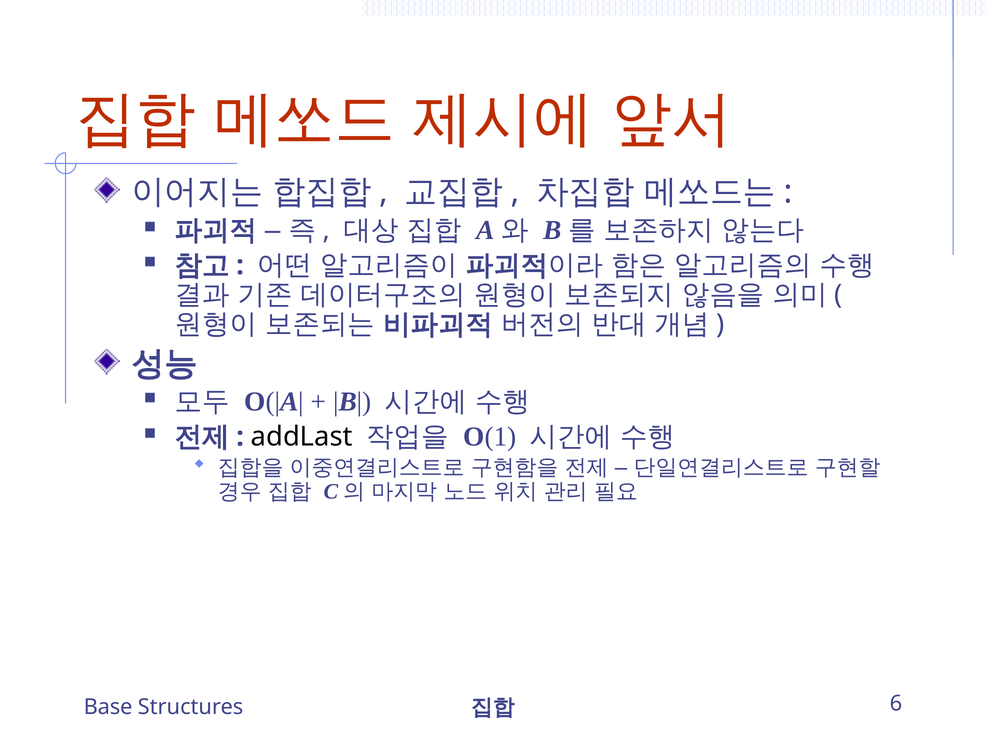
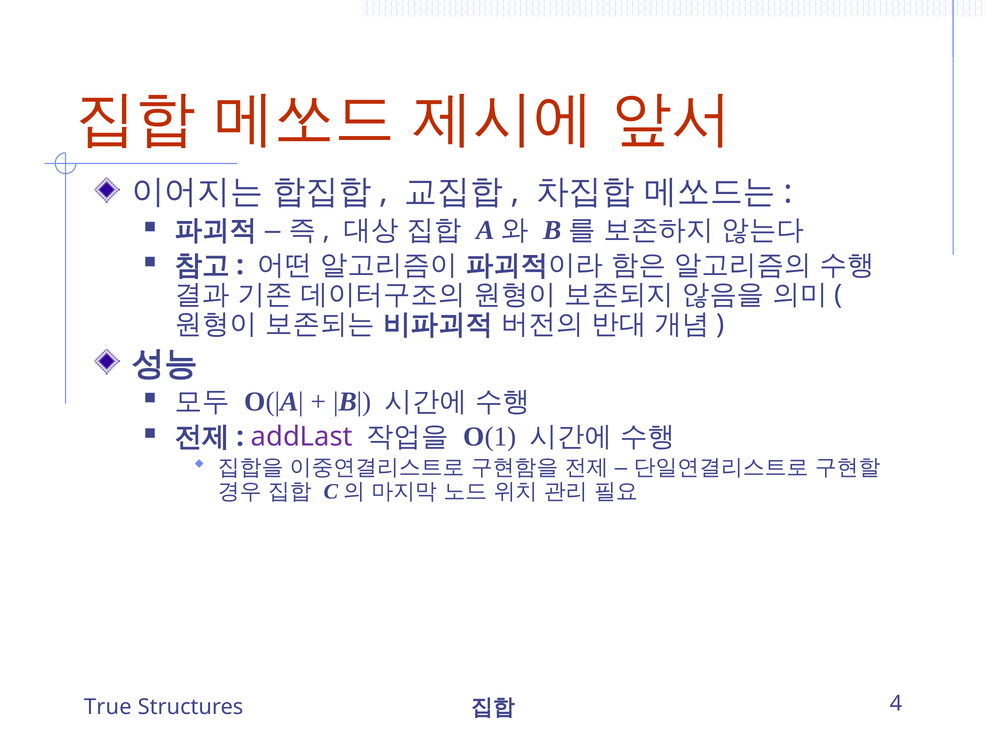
addLast colour: black -> purple
6: 6 -> 4
Base: Base -> True
